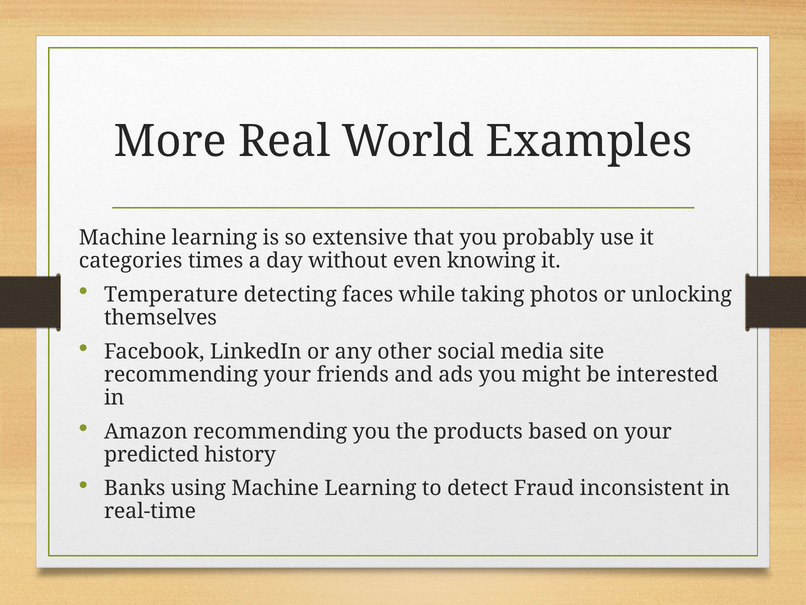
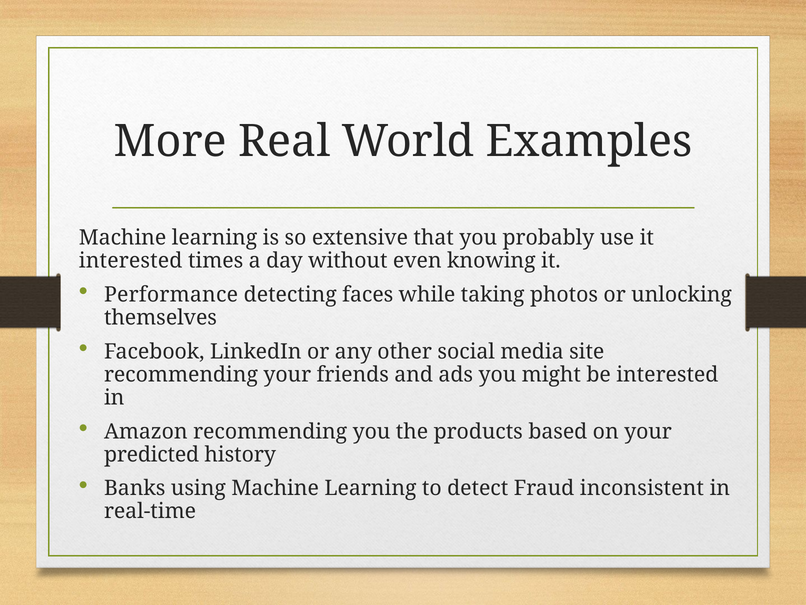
categories at (131, 261): categories -> interested
Temperature: Temperature -> Performance
